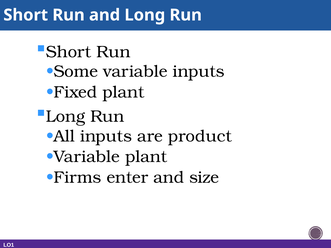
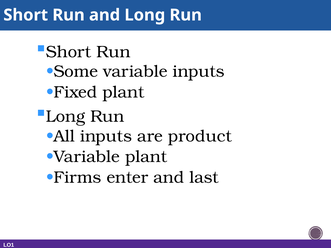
size: size -> last
